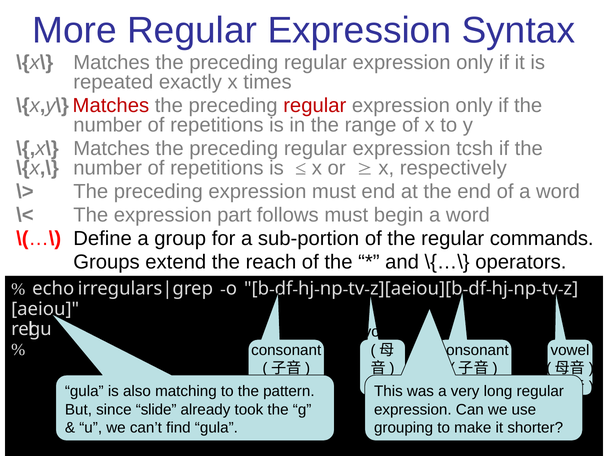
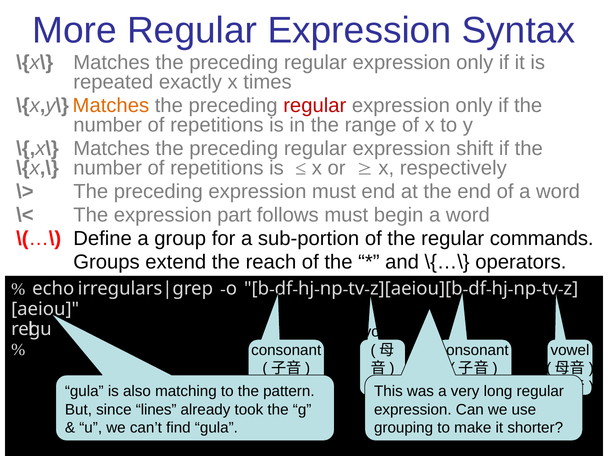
Matches at (111, 106) colour: red -> orange
tcsh: tcsh -> shift
slide: slide -> lines
